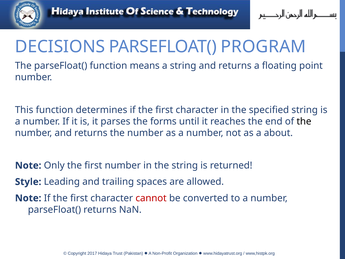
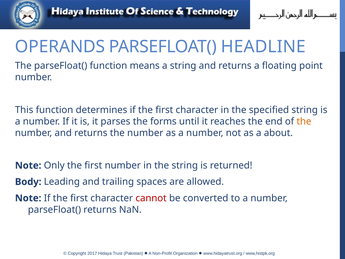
DECISIONS: DECISIONS -> OPERANDS
PROGRAM: PROGRAM -> HEADLINE
the at (304, 121) colour: black -> orange
Style: Style -> Body
